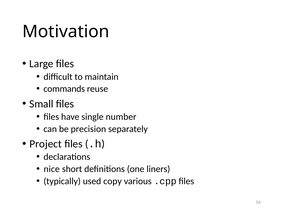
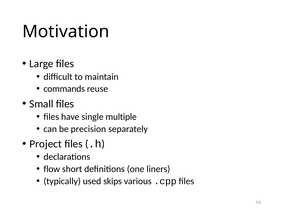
number: number -> multiple
nice: nice -> flow
copy: copy -> skips
